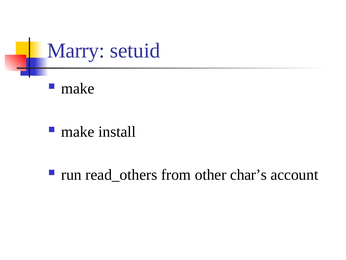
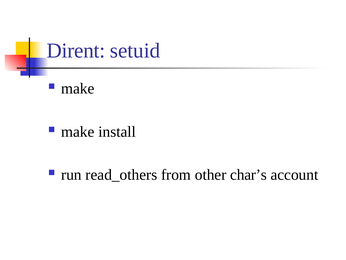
Marry: Marry -> Dirent
